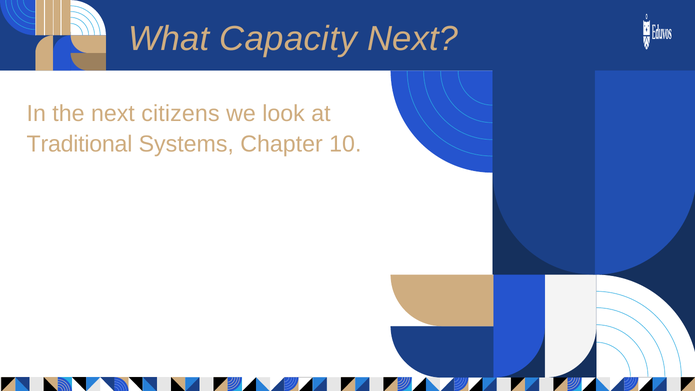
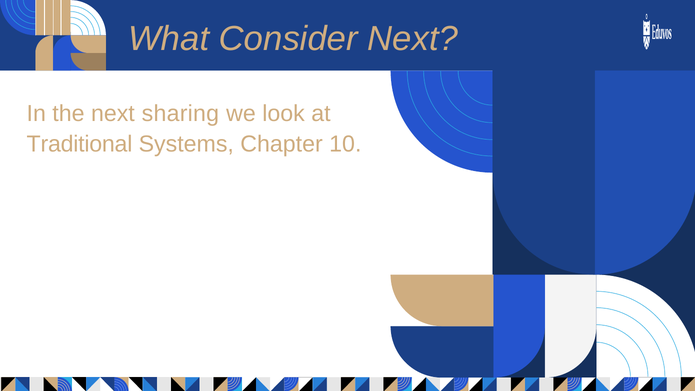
Capacity: Capacity -> Consider
citizens: citizens -> sharing
